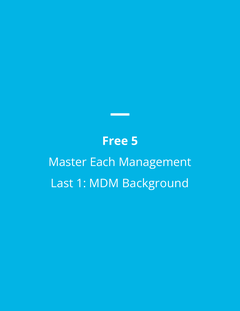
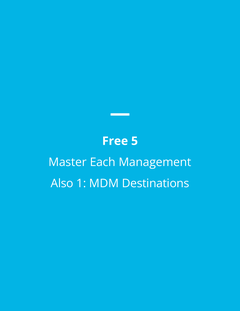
Last: Last -> Also
Background: Background -> Destinations
